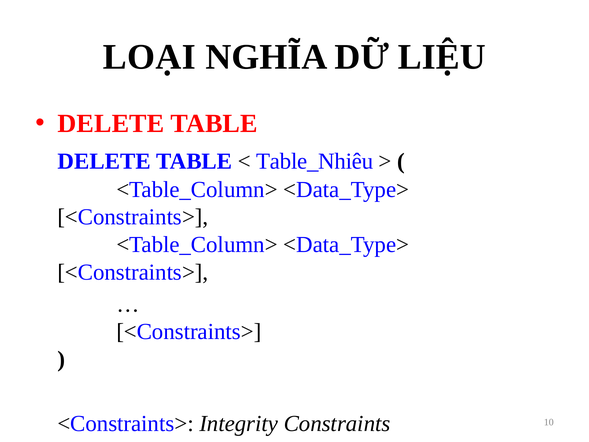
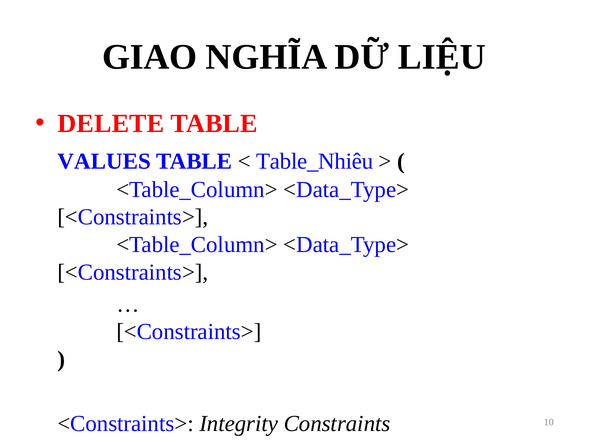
LOẠI: LOẠI -> GIAO
DELETE at (104, 161): DELETE -> VALUES
